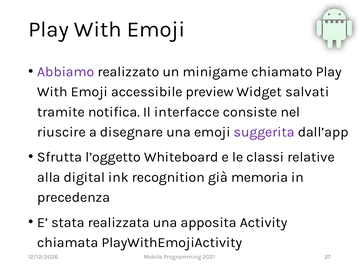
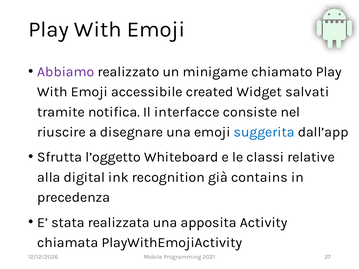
preview: preview -> created
suggerita colour: purple -> blue
memoria: memoria -> contains
